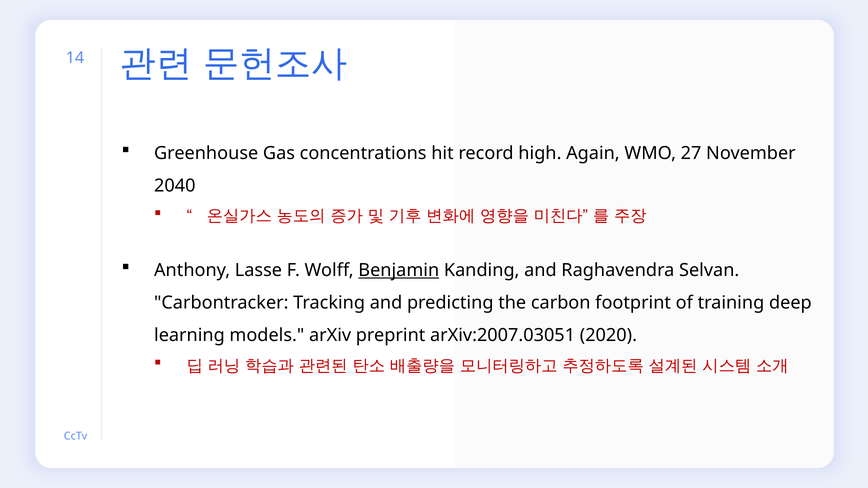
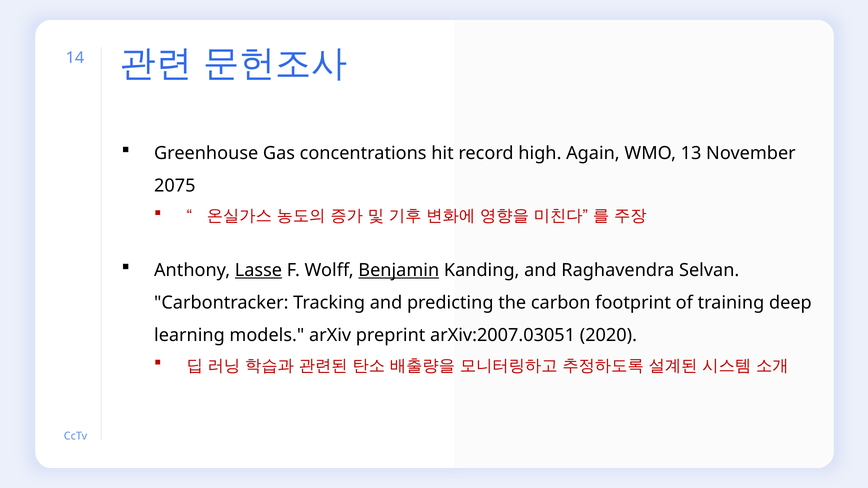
27: 27 -> 13
2040: 2040 -> 2075
Lasse underline: none -> present
